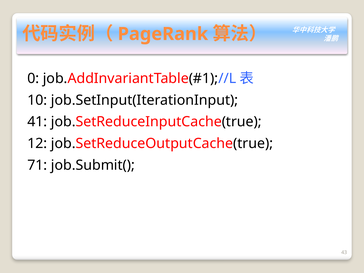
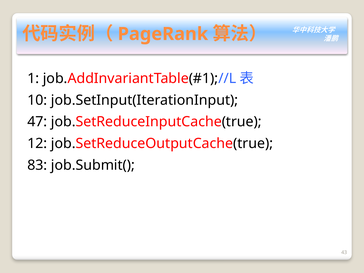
0: 0 -> 1
41: 41 -> 47
71: 71 -> 83
